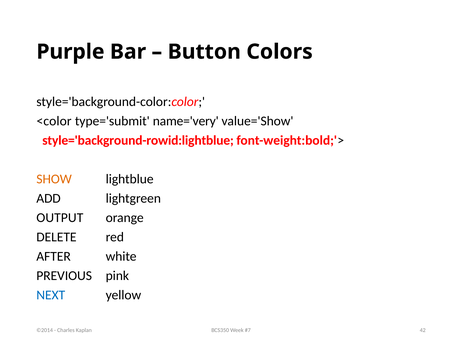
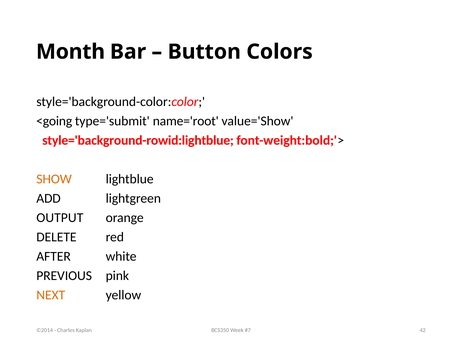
Purple: Purple -> Month
<color: <color -> <going
name='very: name='very -> name='root
NEXT colour: blue -> orange
